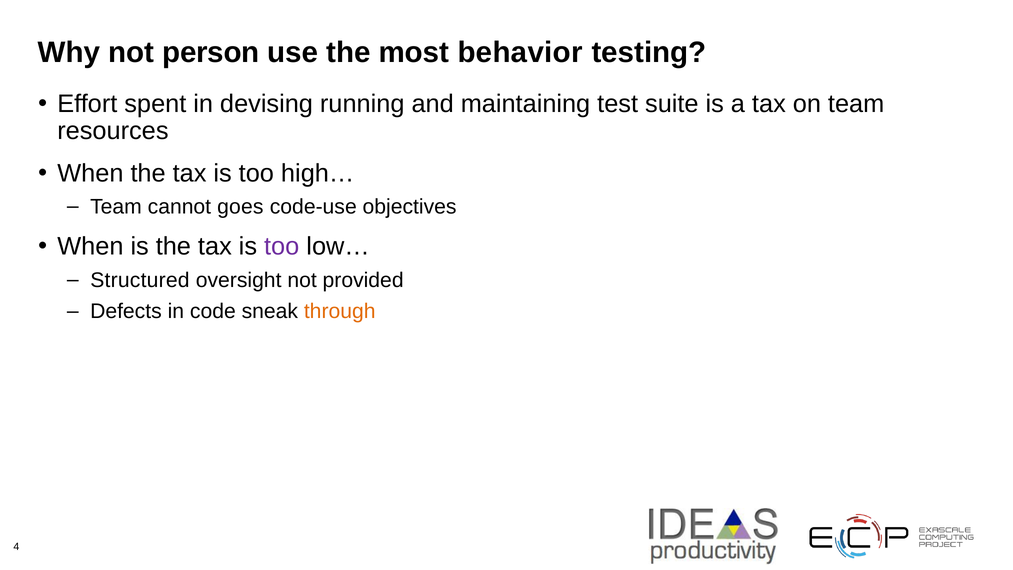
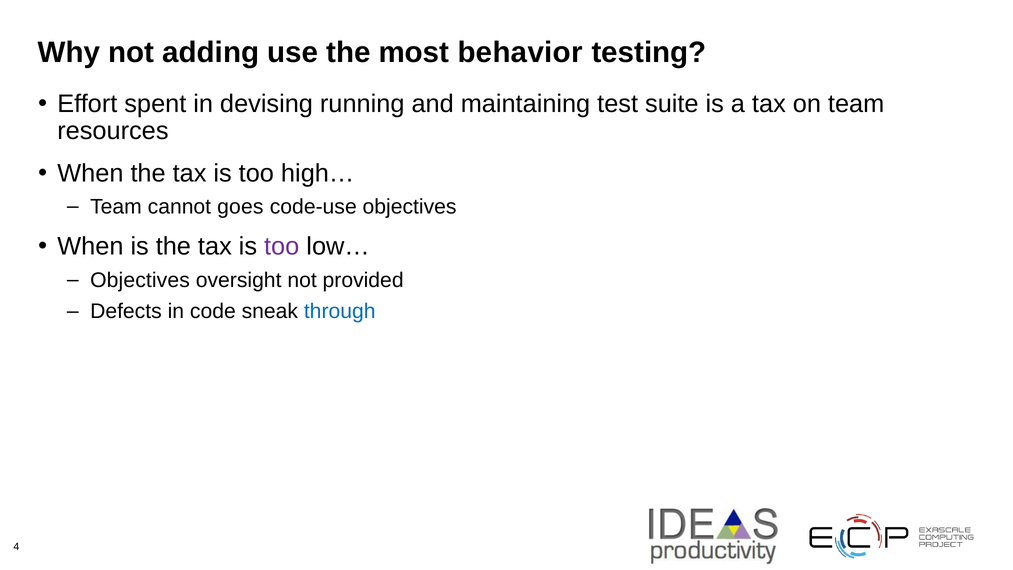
person: person -> adding
Structured at (140, 280): Structured -> Objectives
through colour: orange -> blue
